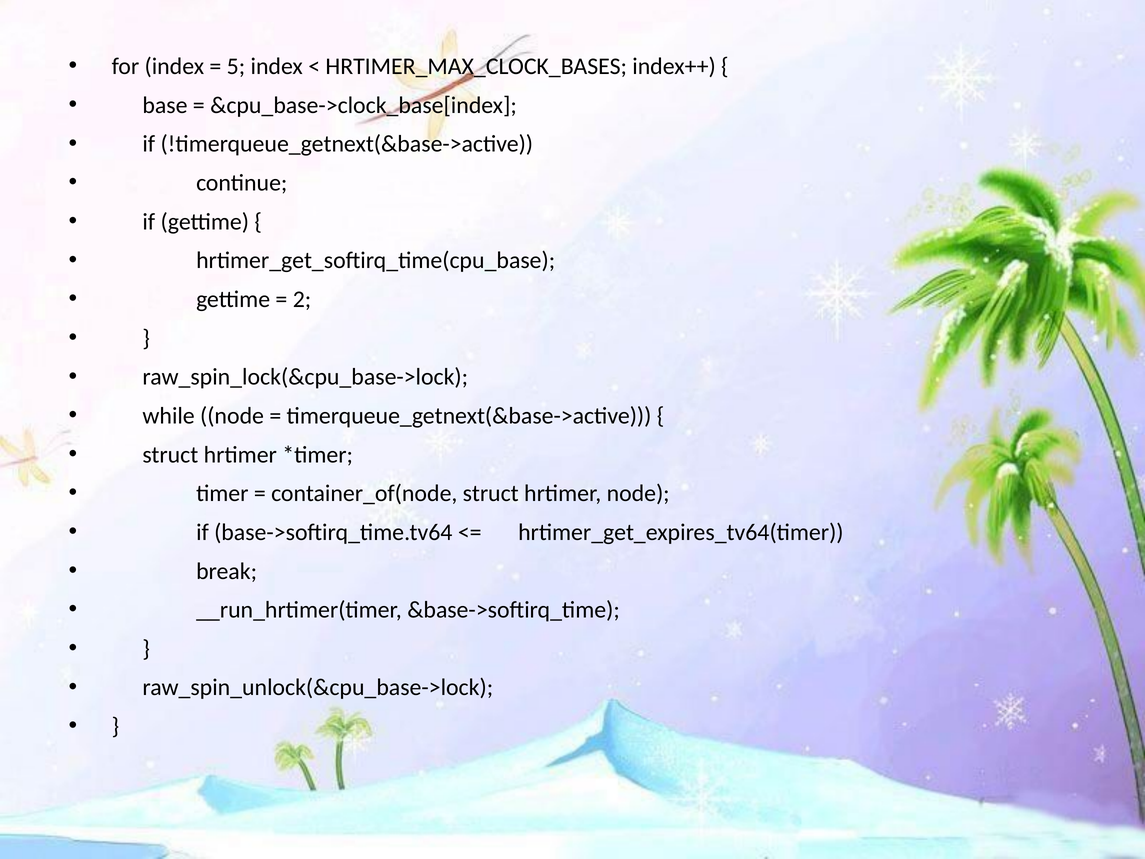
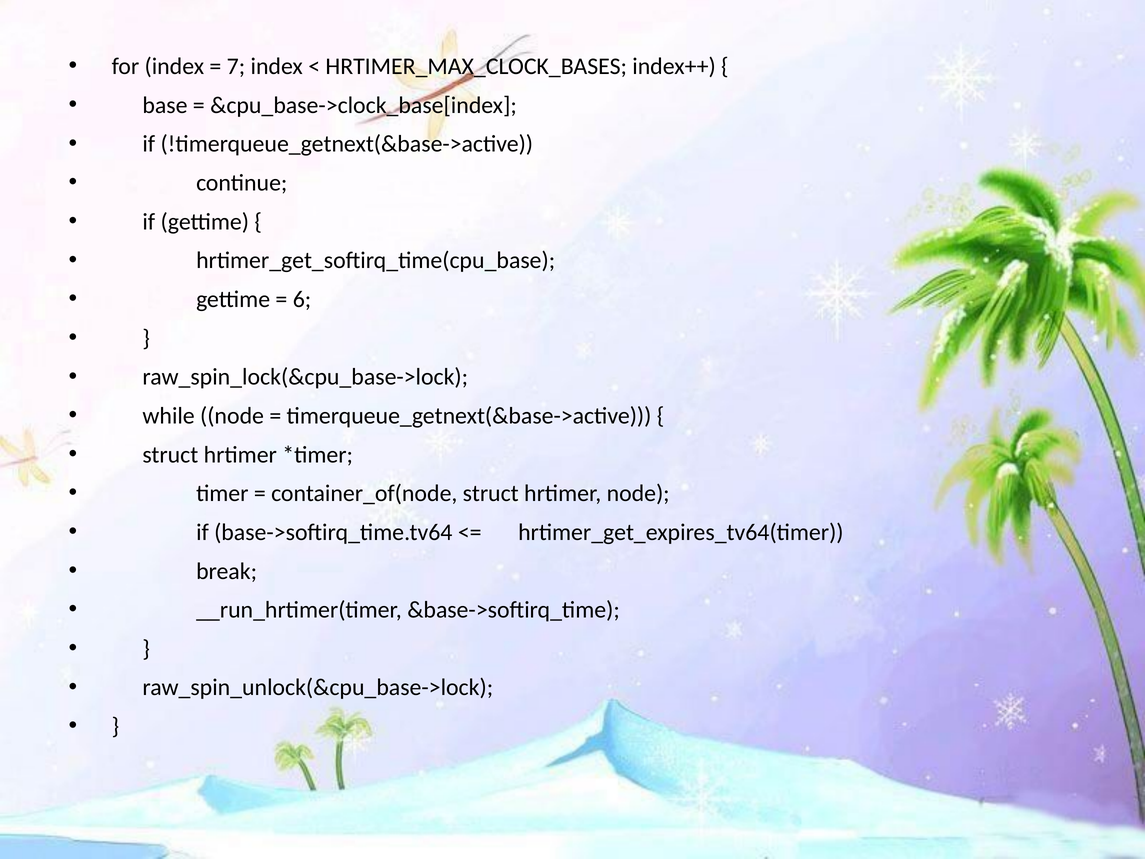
5: 5 -> 7
2: 2 -> 6
